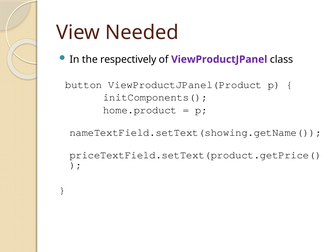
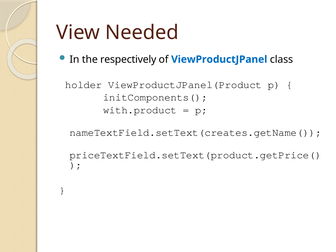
ViewProductJPanel colour: purple -> blue
button: button -> holder
home.product: home.product -> with.product
nameTextField.setText(showing.getName(: nameTextField.setText(showing.getName( -> nameTextField.setText(creates.getName(
